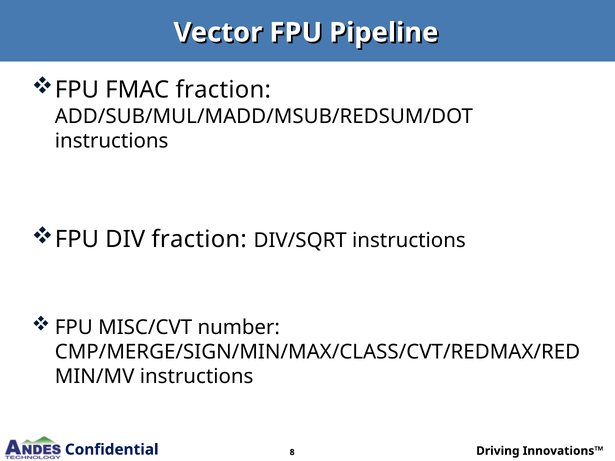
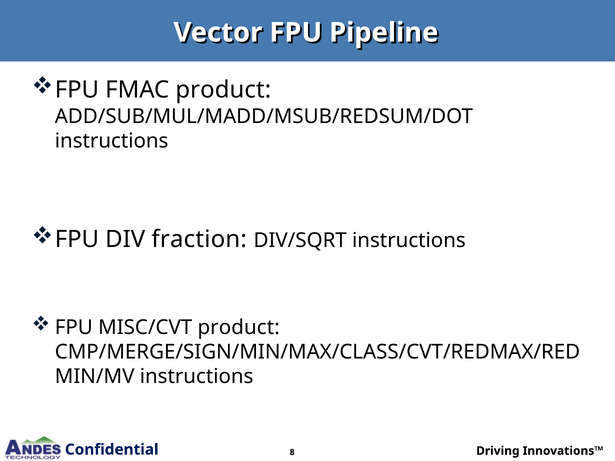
FMAC fraction: fraction -> product
MISC/CVT number: number -> product
